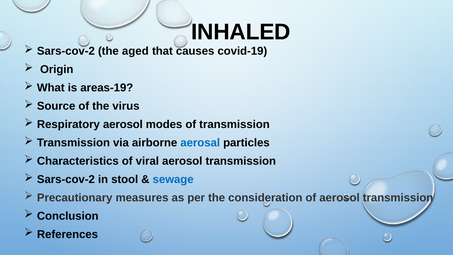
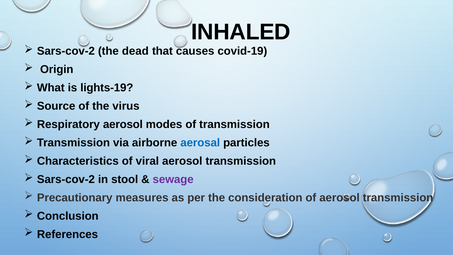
aged: aged -> dead
areas-19: areas-19 -> lights-19
sewage colour: blue -> purple
